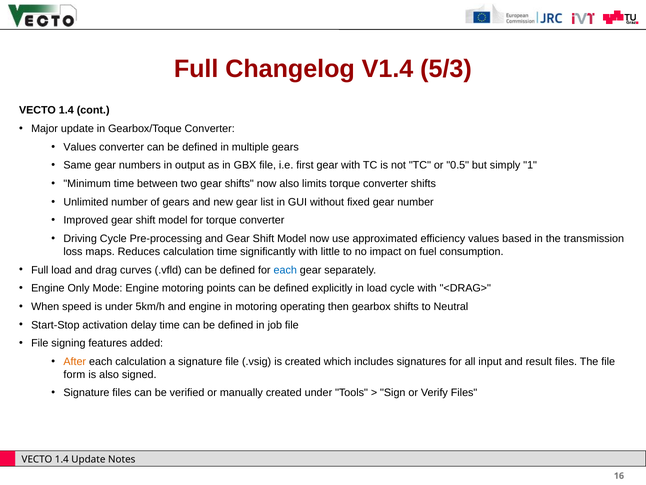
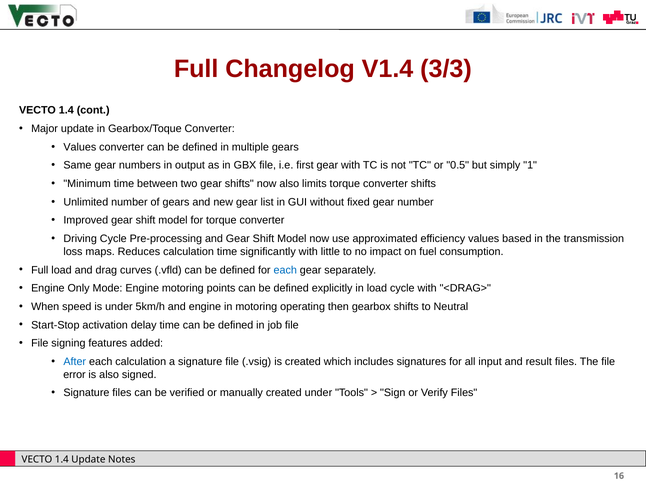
5/3: 5/3 -> 3/3
After colour: orange -> blue
form: form -> error
